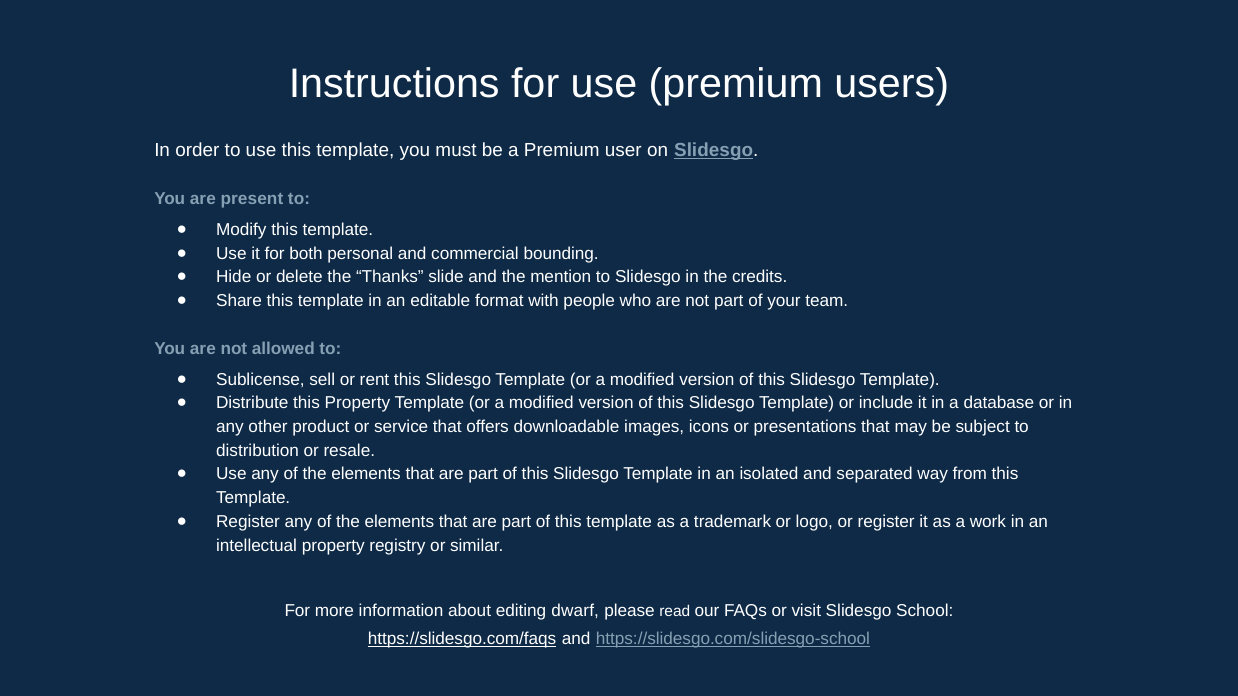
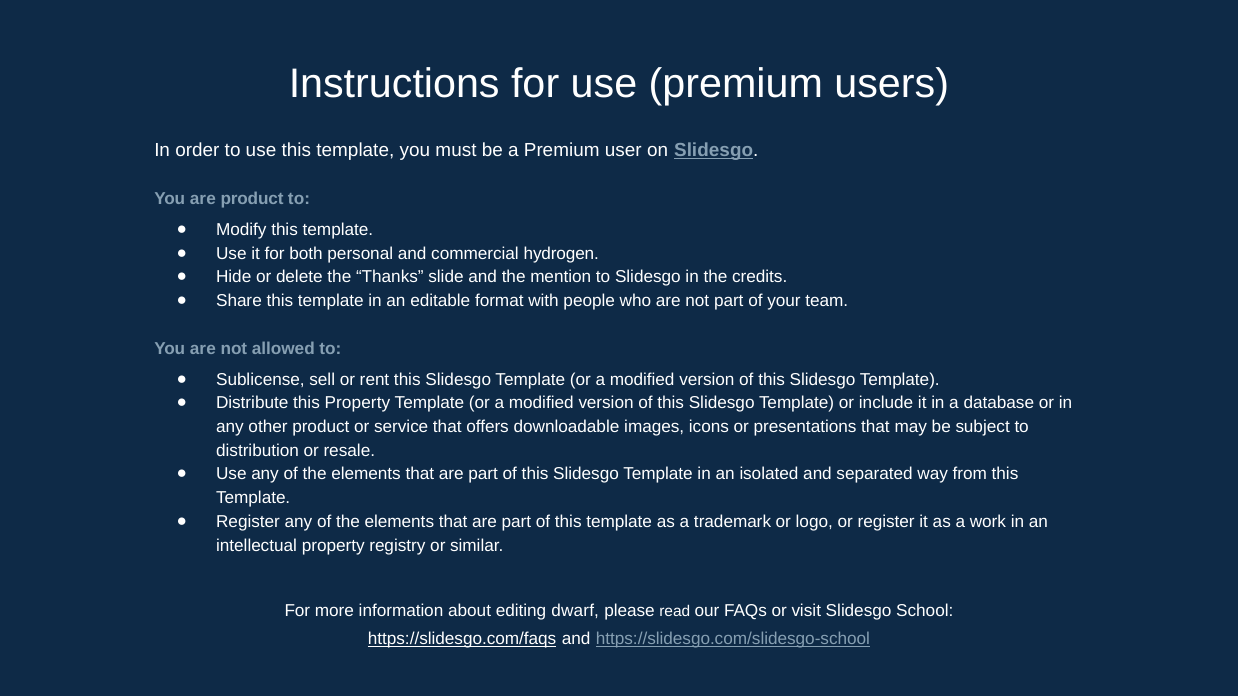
are present: present -> product
bounding: bounding -> hydrogen
